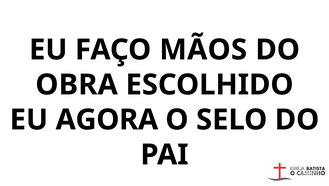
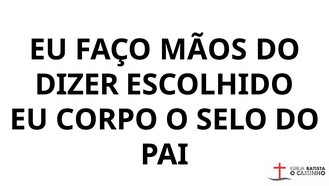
OBRA: OBRA -> DIZER
AGORA: AGORA -> CORPO
